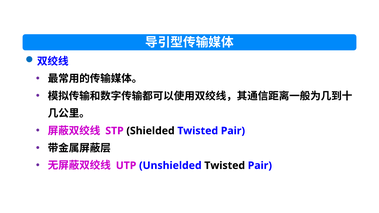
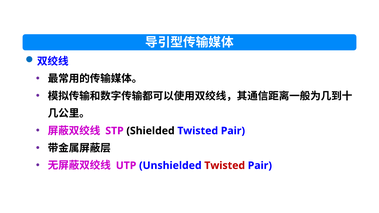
Twisted at (225, 166) colour: black -> red
